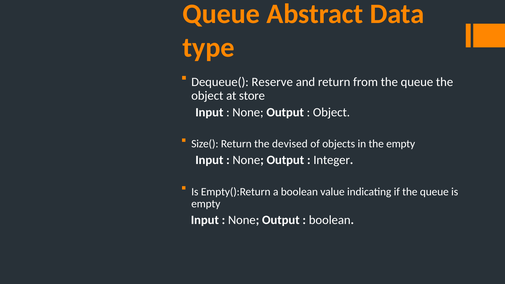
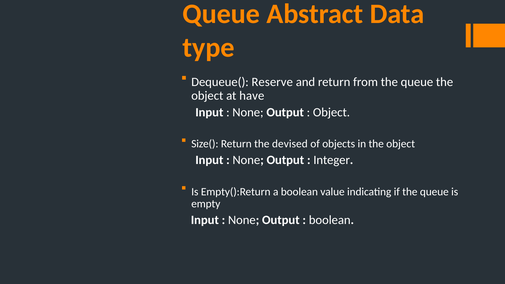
store: store -> have
in the empty: empty -> object
